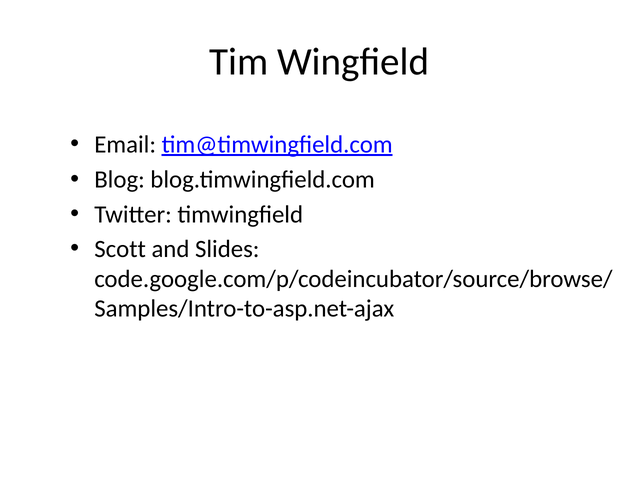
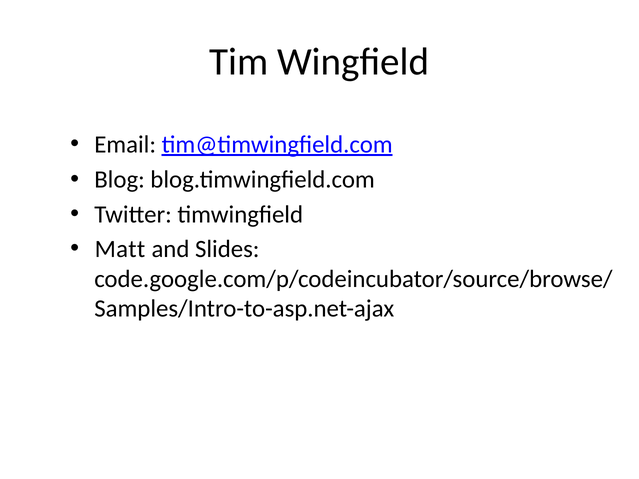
Scott: Scott -> Matt
